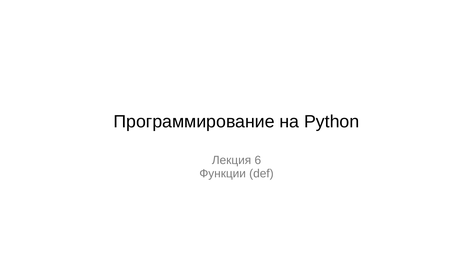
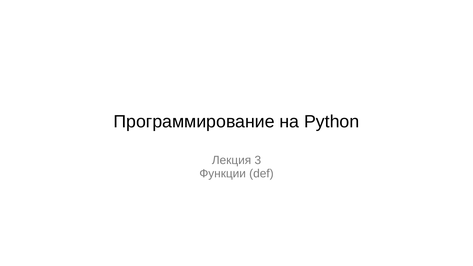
6: 6 -> 3
